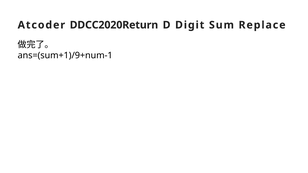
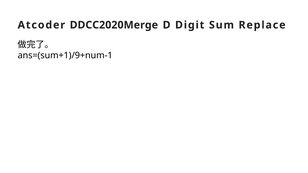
DDCC2020Return: DDCC2020Return -> DDCC2020Merge
